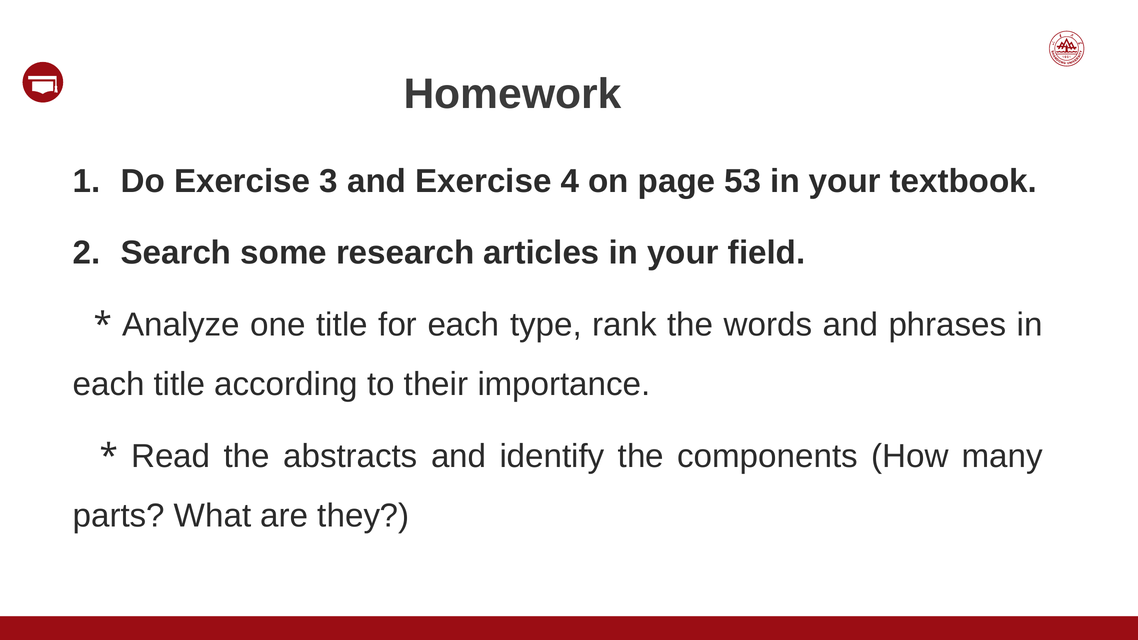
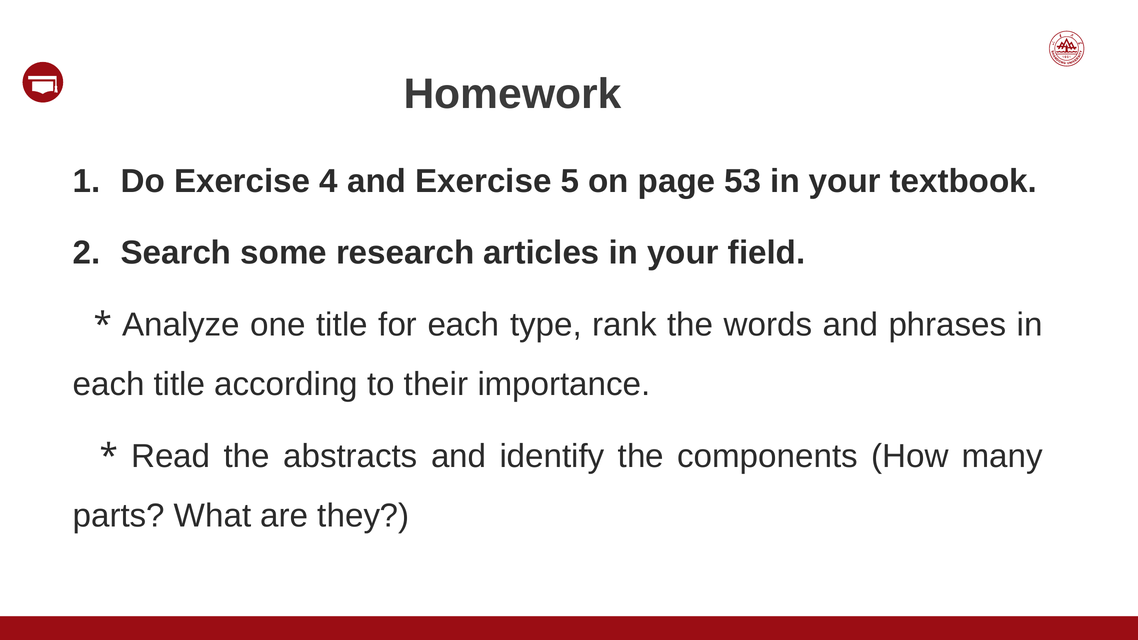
3: 3 -> 4
4: 4 -> 5
